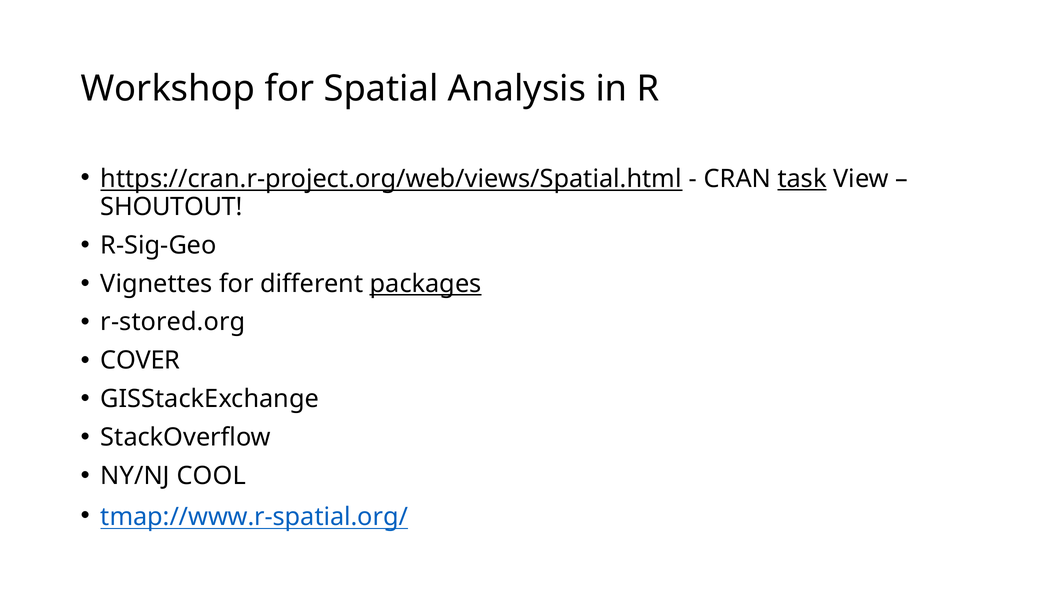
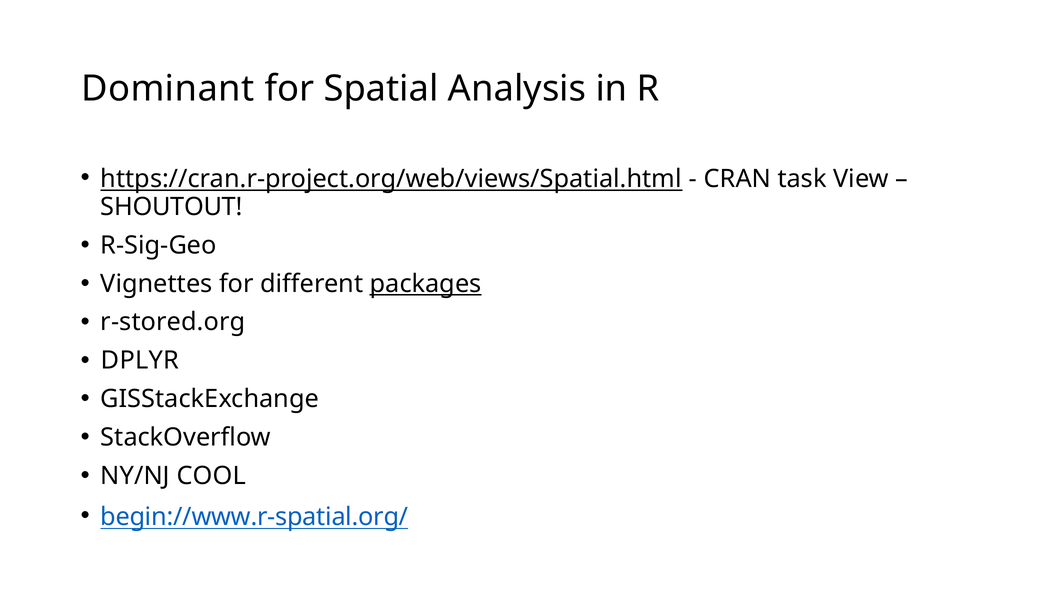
Workshop: Workshop -> Dominant
task underline: present -> none
COVER: COVER -> DPLYR
tmap://www.r-spatial.org/: tmap://www.r-spatial.org/ -> begin://www.r-spatial.org/
